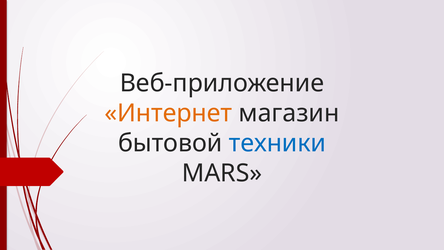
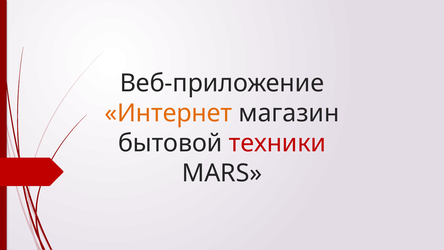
техники colour: blue -> red
